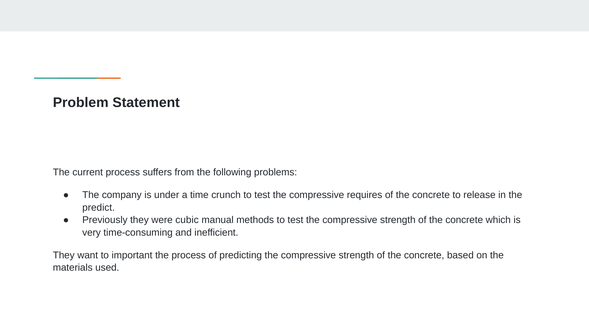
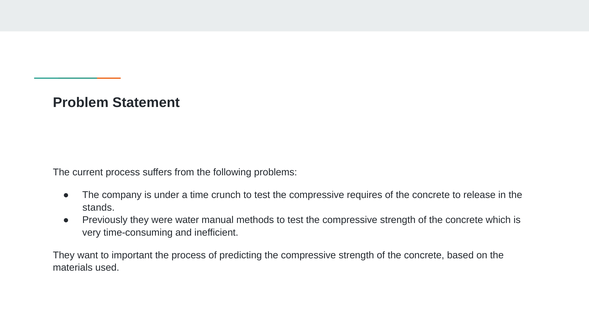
predict: predict -> stands
cubic: cubic -> water
